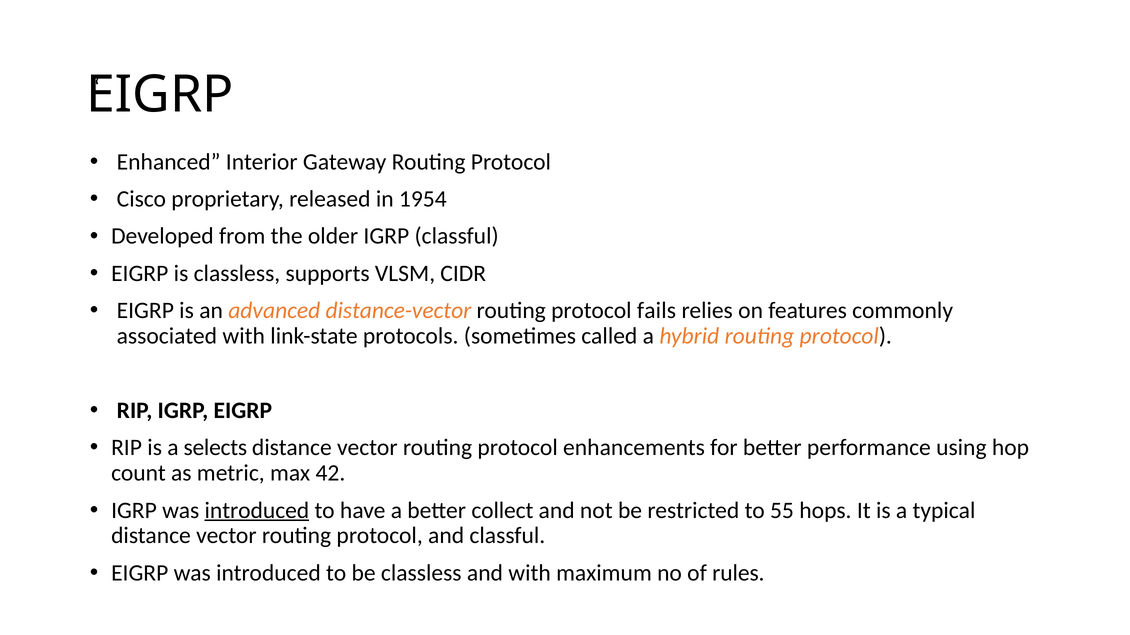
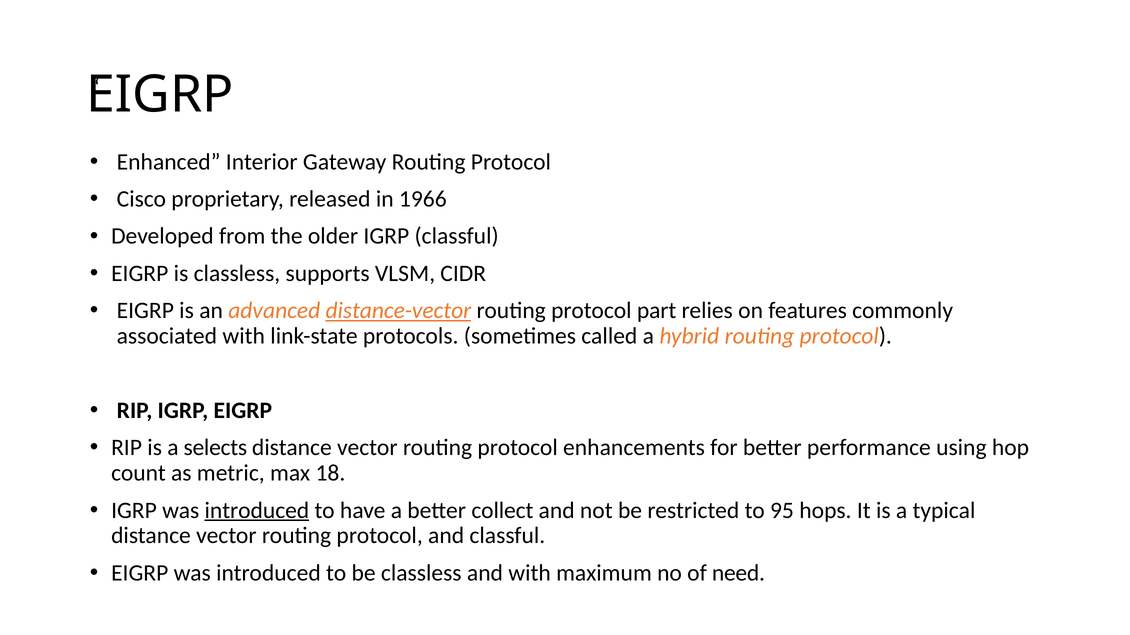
1954: 1954 -> 1966
distance-vector underline: none -> present
fails: fails -> part
42: 42 -> 18
55: 55 -> 95
rules: rules -> need
